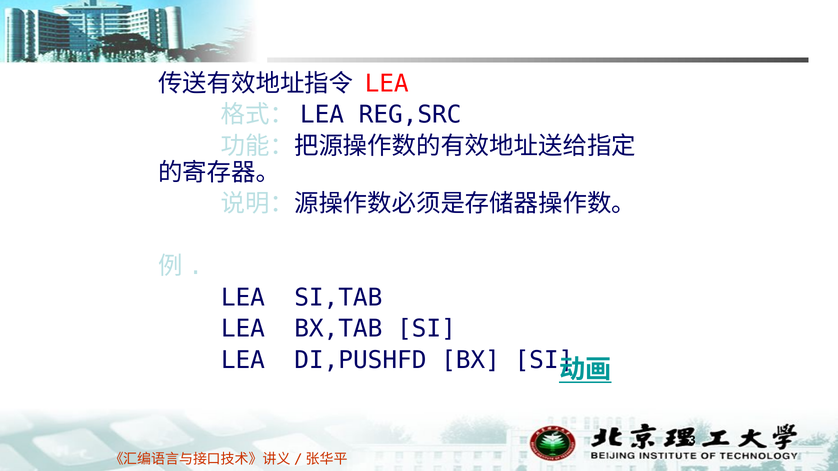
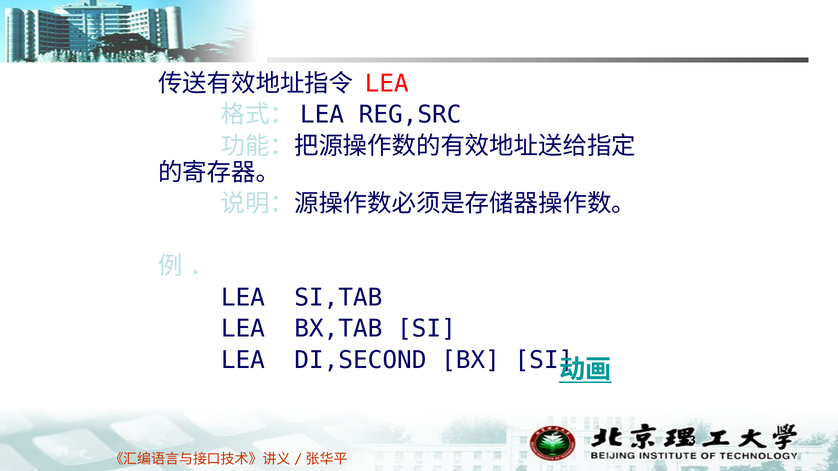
DI,PUSHFD: DI,PUSHFD -> DI,SECOND
